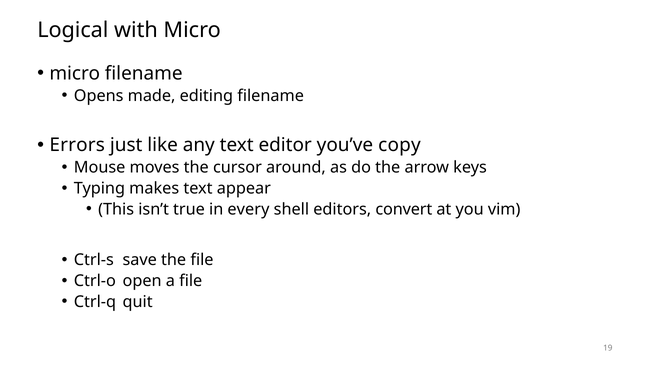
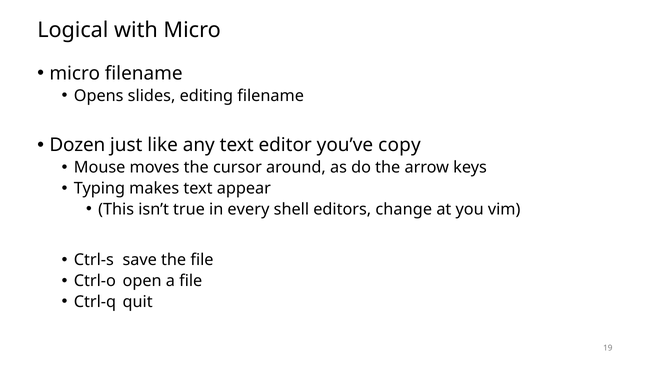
made: made -> slides
Errors: Errors -> Dozen
convert: convert -> change
